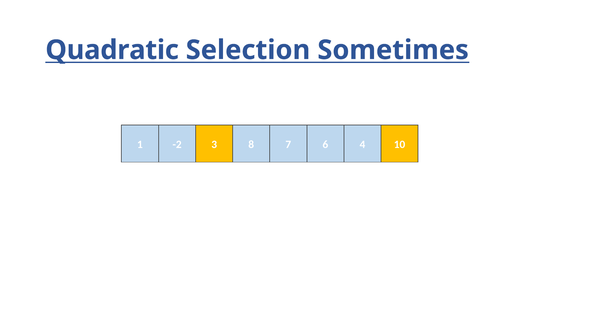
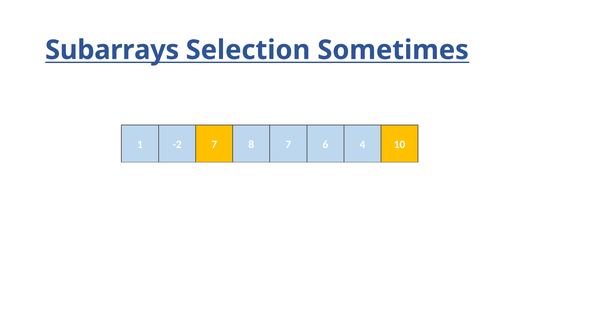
Quadratic: Quadratic -> Subarrays
-2 3: 3 -> 7
